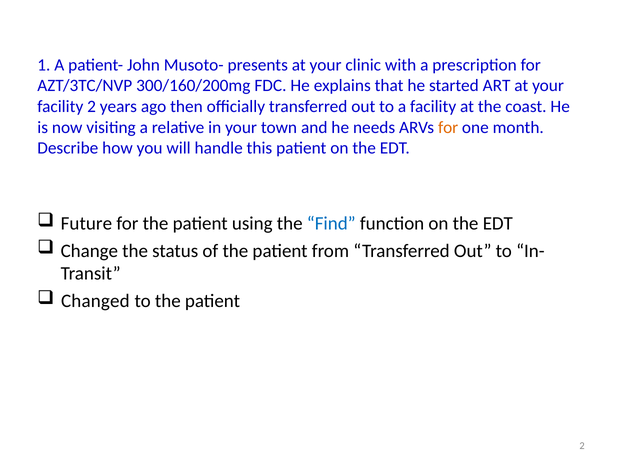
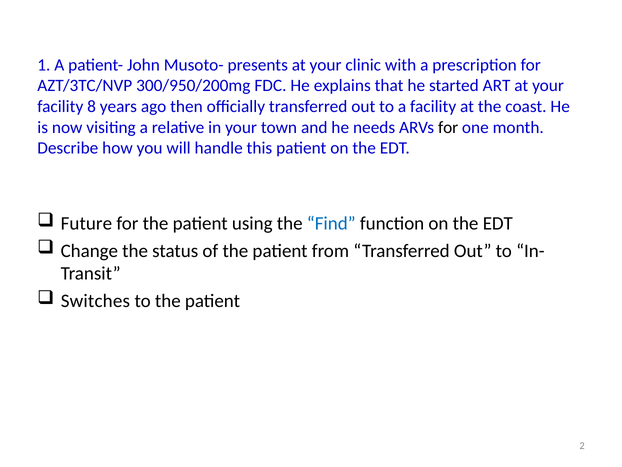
300/160/200mg: 300/160/200mg -> 300/950/200mg
facility 2: 2 -> 8
for at (448, 127) colour: orange -> black
Changed: Changed -> Switches
